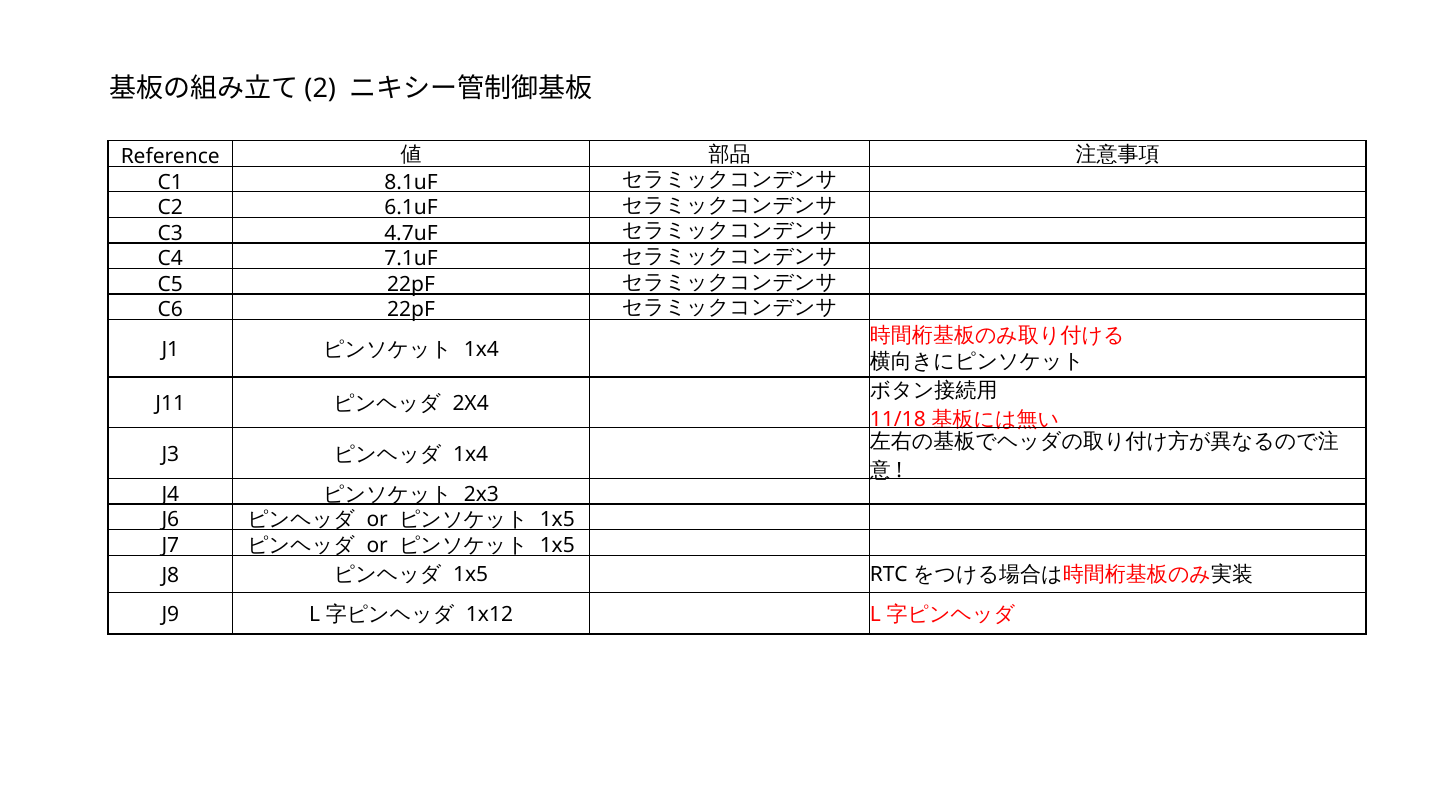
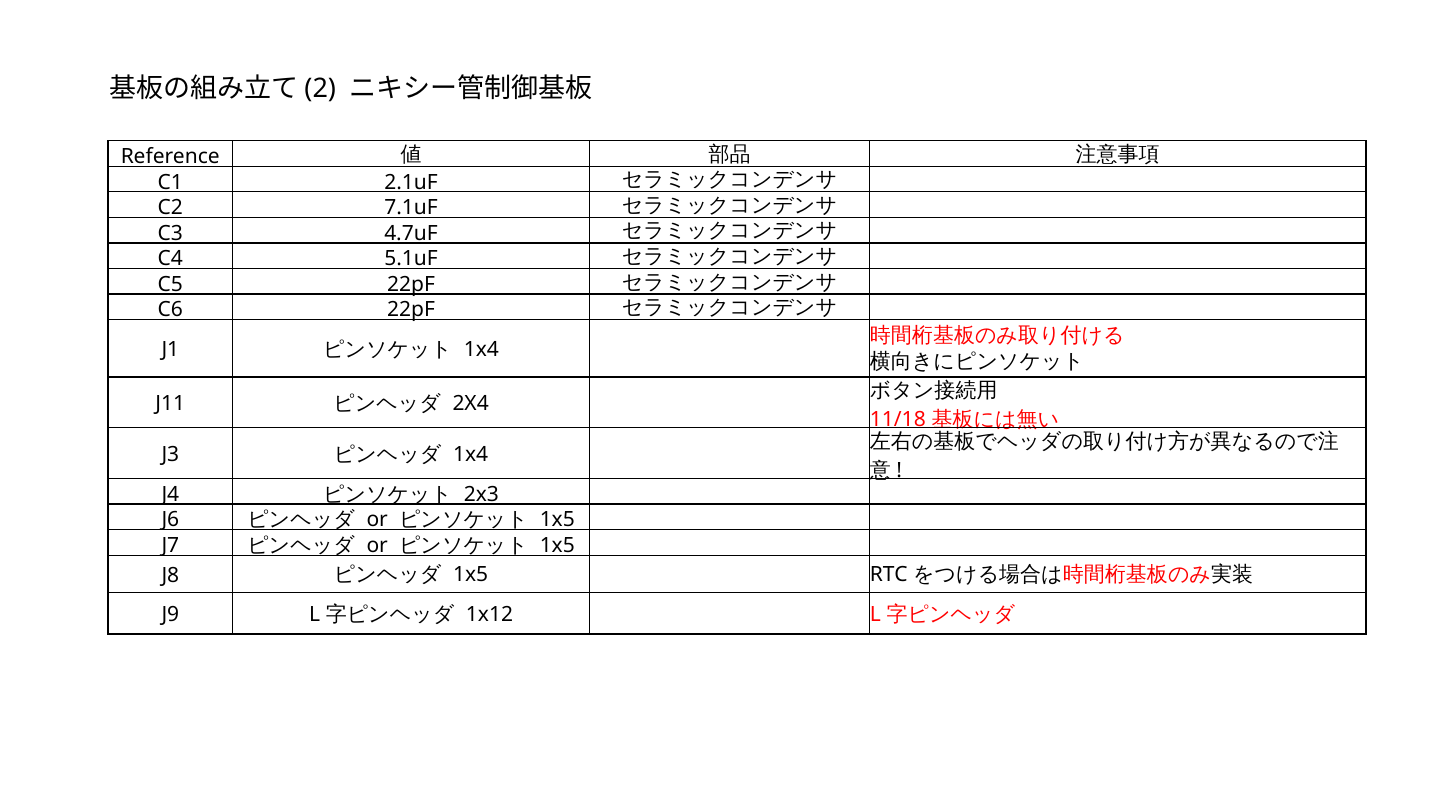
8.1uF: 8.1uF -> 2.1uF
6.1uF: 6.1uF -> 7.1uF
7.1uF: 7.1uF -> 5.1uF
